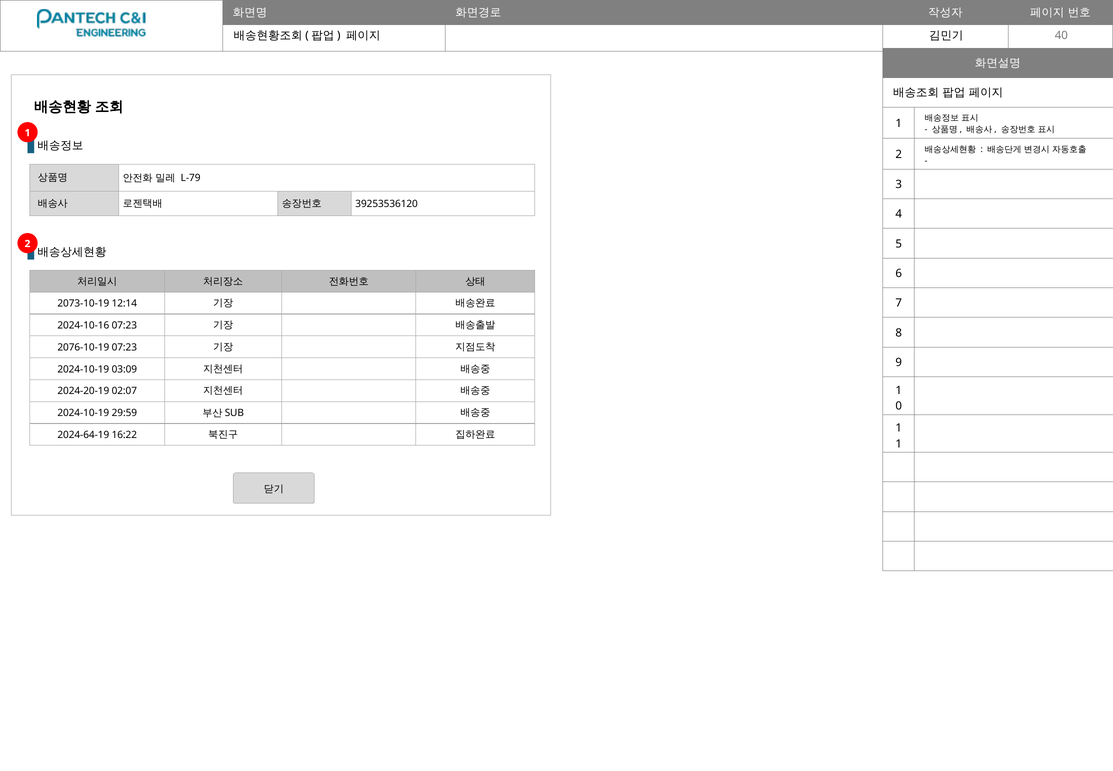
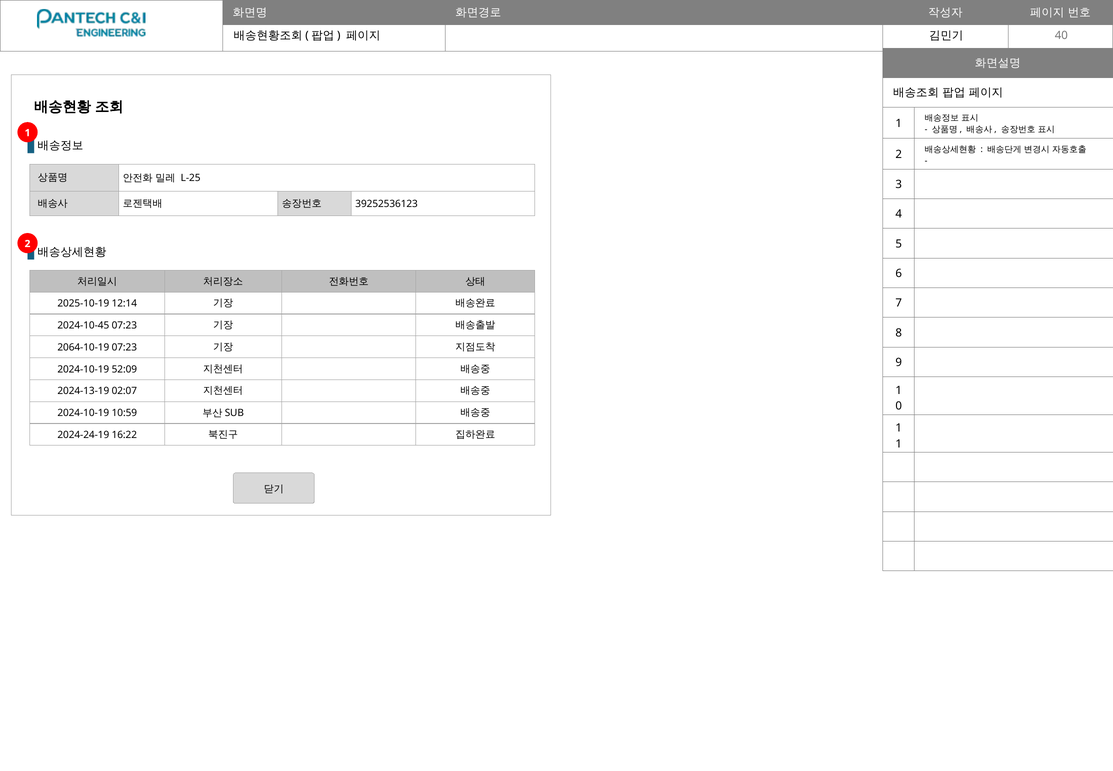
L-79: L-79 -> L-25
39253536120: 39253536120 -> 39252536123
2073-10-19: 2073-10-19 -> 2025-10-19
2024-10-16: 2024-10-16 -> 2024-10-45
2076-10-19: 2076-10-19 -> 2064-10-19
03:09: 03:09 -> 52:09
2024-20-19: 2024-20-19 -> 2024-13-19
29:59: 29:59 -> 10:59
2024-64-19: 2024-64-19 -> 2024-24-19
